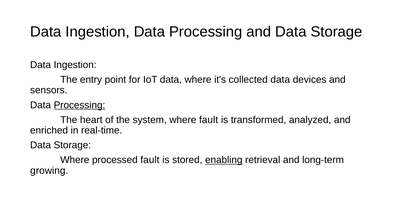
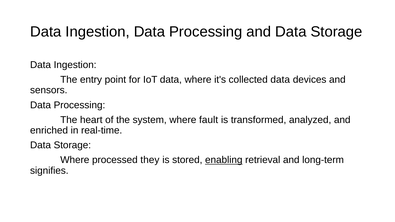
Processing at (79, 105) underline: present -> none
processed fault: fault -> they
growing: growing -> signifies
